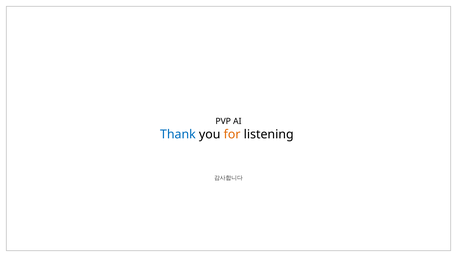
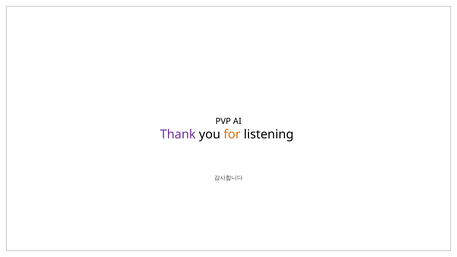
Thank colour: blue -> purple
